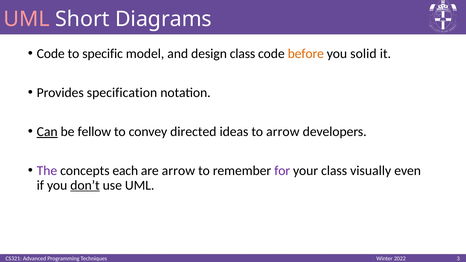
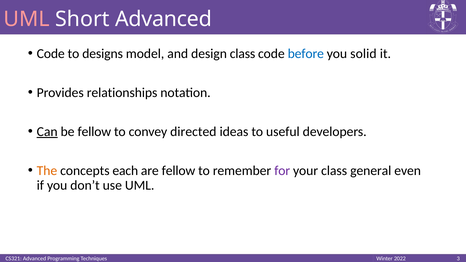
Short Diagrams: Diagrams -> Advanced
specific: specific -> designs
before colour: orange -> blue
specification: specification -> relationships
to arrow: arrow -> useful
The colour: purple -> orange
are arrow: arrow -> fellow
visually: visually -> general
don’t underline: present -> none
